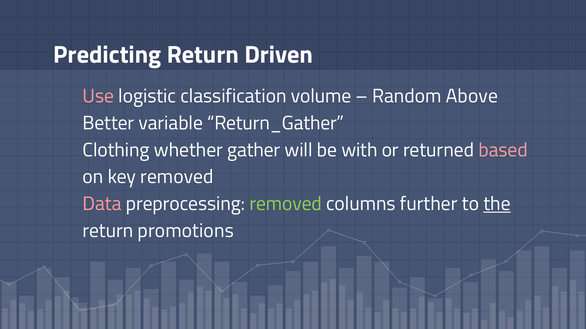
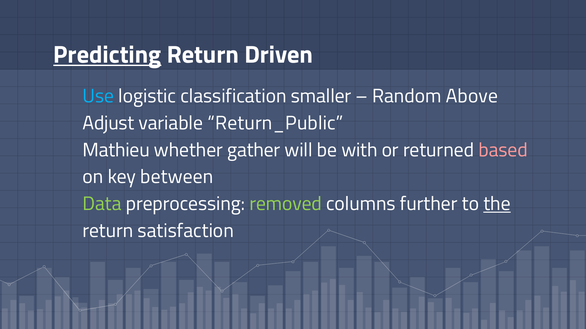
Predicting underline: none -> present
Use colour: pink -> light blue
volume: volume -> smaller
Better: Better -> Adjust
Return_Gather: Return_Gather -> Return_Public
Clothing: Clothing -> Mathieu
key removed: removed -> between
Data colour: pink -> light green
promotions: promotions -> satisfaction
